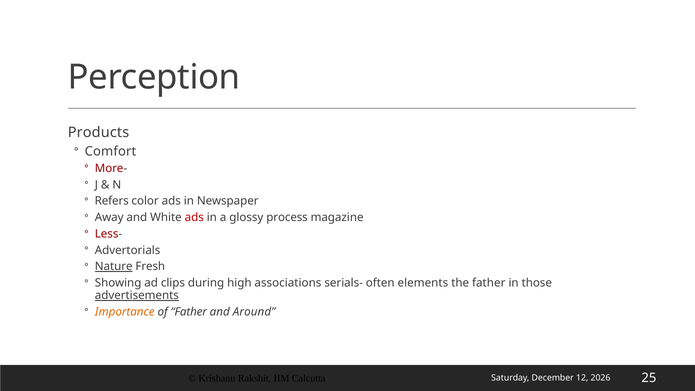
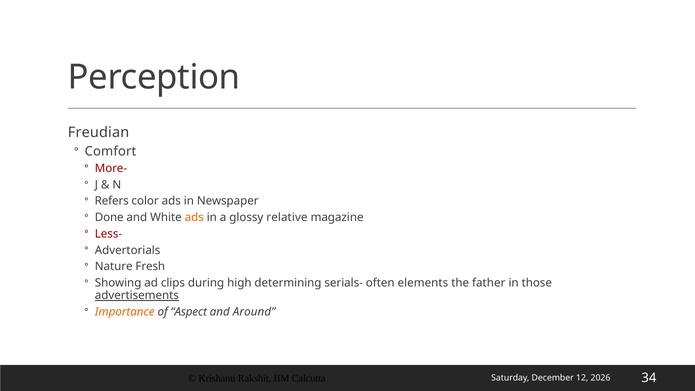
Products: Products -> Freudian
Away: Away -> Done
ads at (194, 217) colour: red -> orange
process: process -> relative
Nature underline: present -> none
associations: associations -> determining
of Father: Father -> Aspect
25: 25 -> 34
